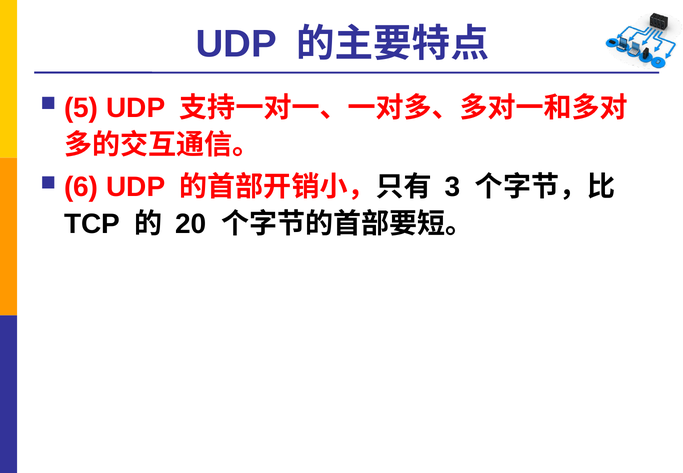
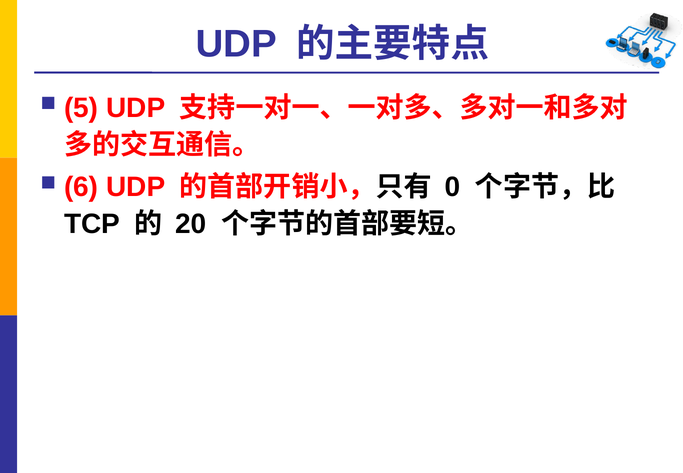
3: 3 -> 0
